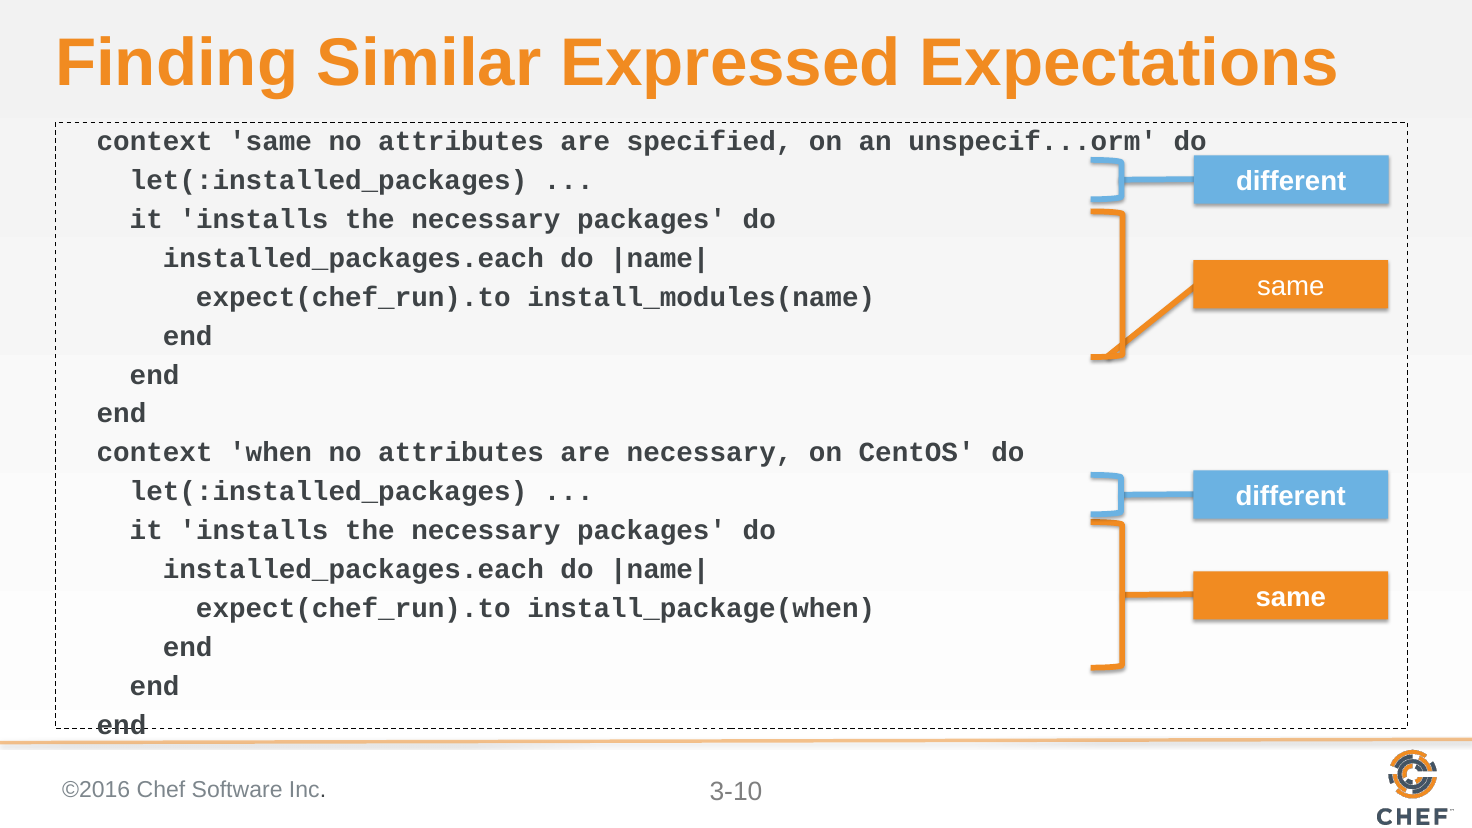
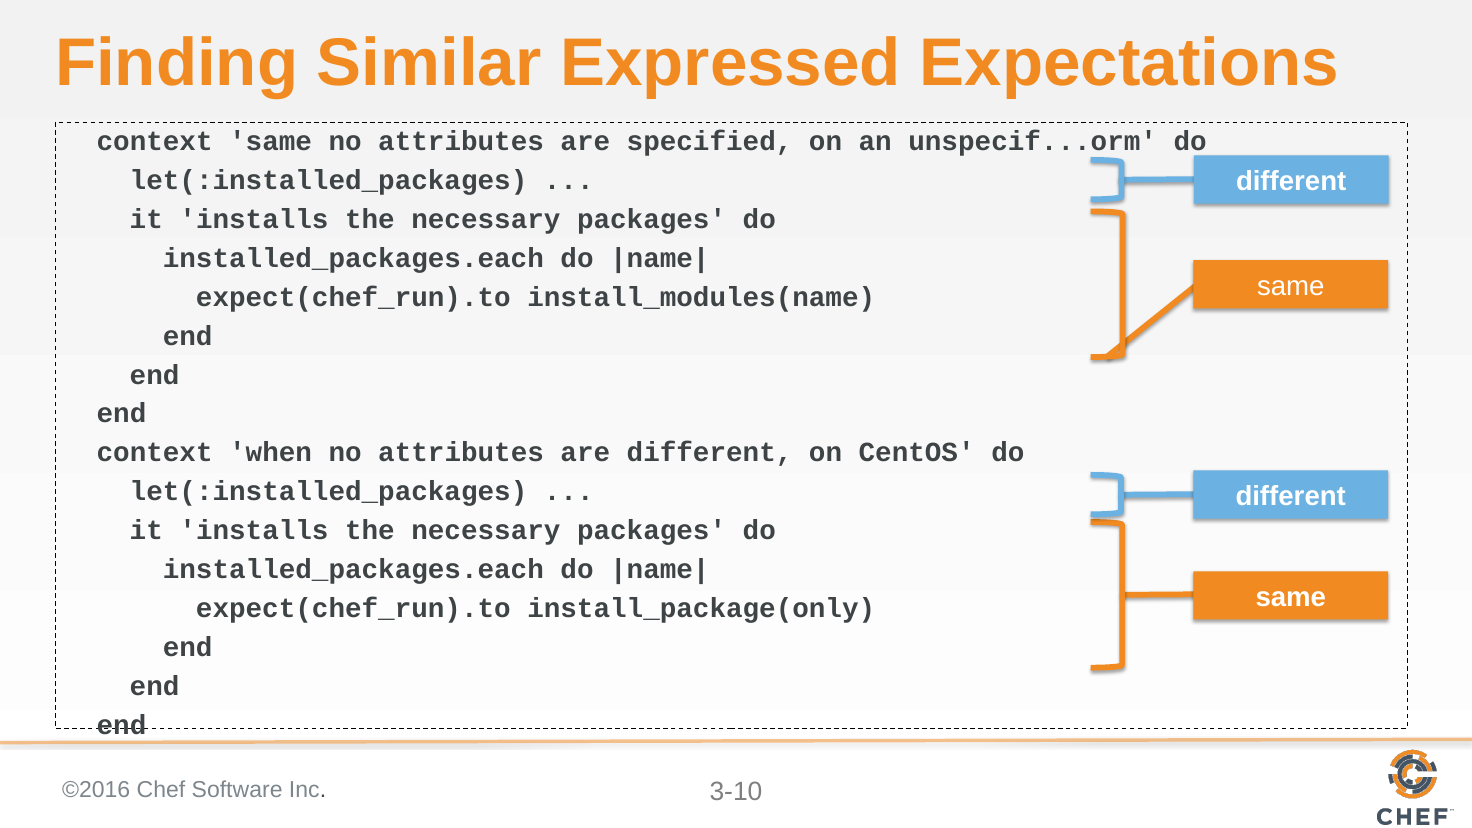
are necessary: necessary -> different
install_package(when: install_package(when -> install_package(only
